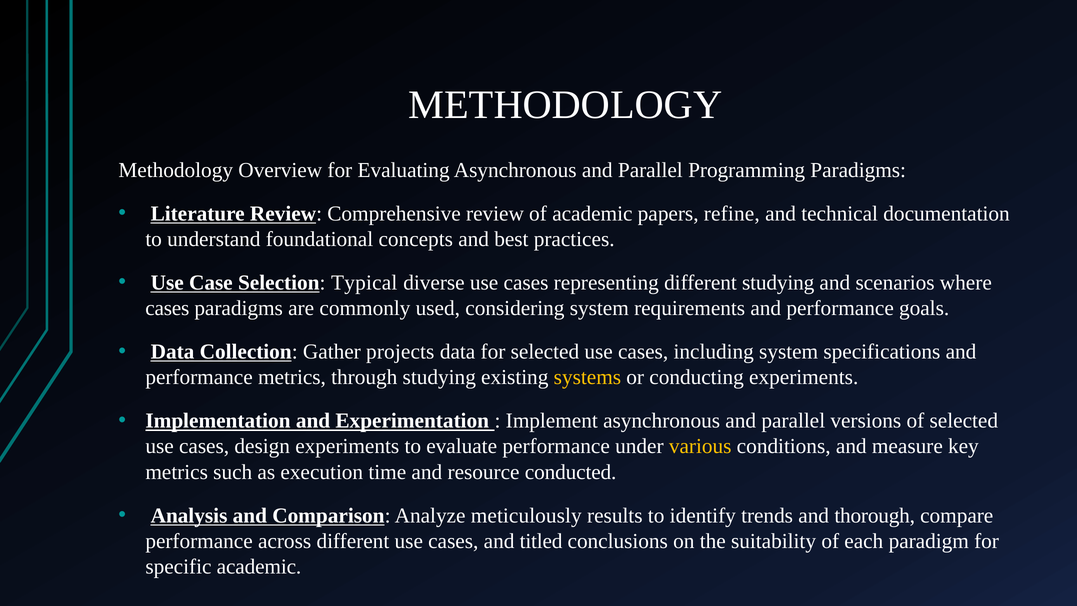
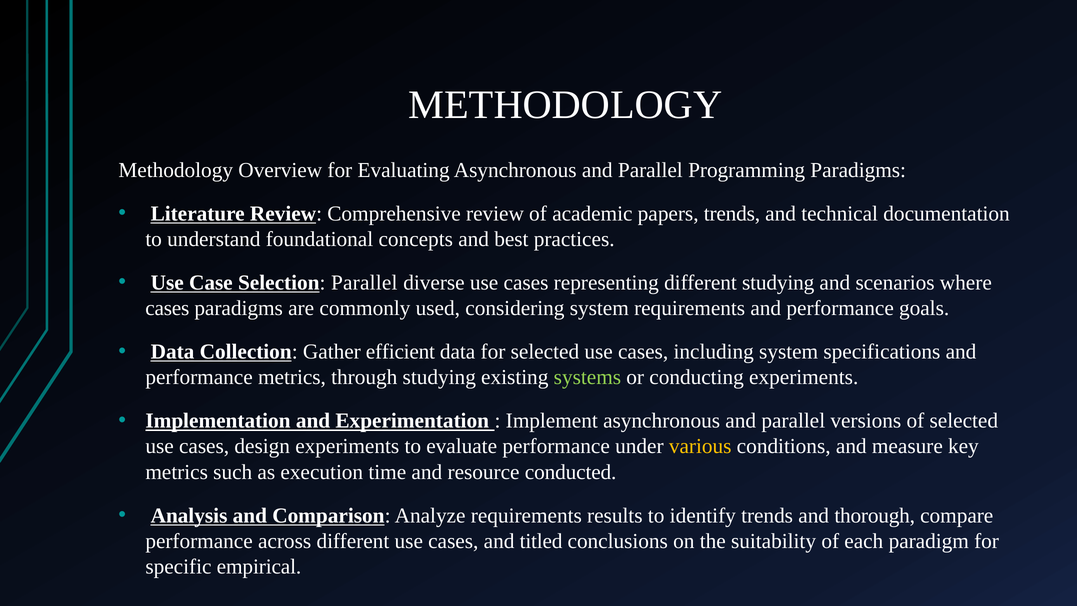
papers refine: refine -> trends
Selection Typical: Typical -> Parallel
projects: projects -> efficient
systems colour: yellow -> light green
Analyze meticulously: meticulously -> requirements
specific academic: academic -> empirical
